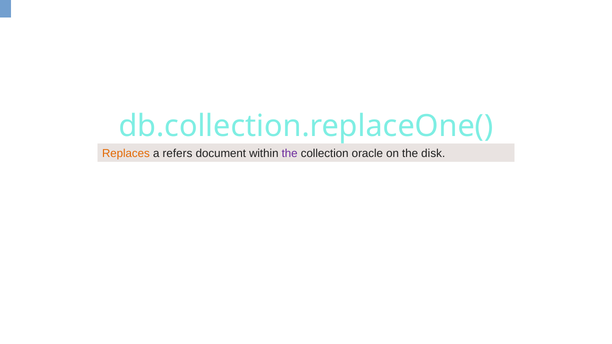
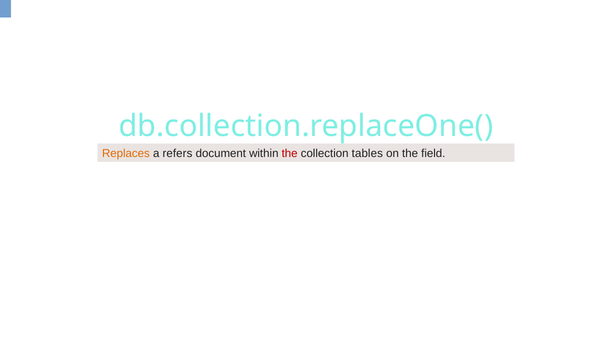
the at (290, 154) colour: purple -> red
oracle: oracle -> tables
disk: disk -> field
